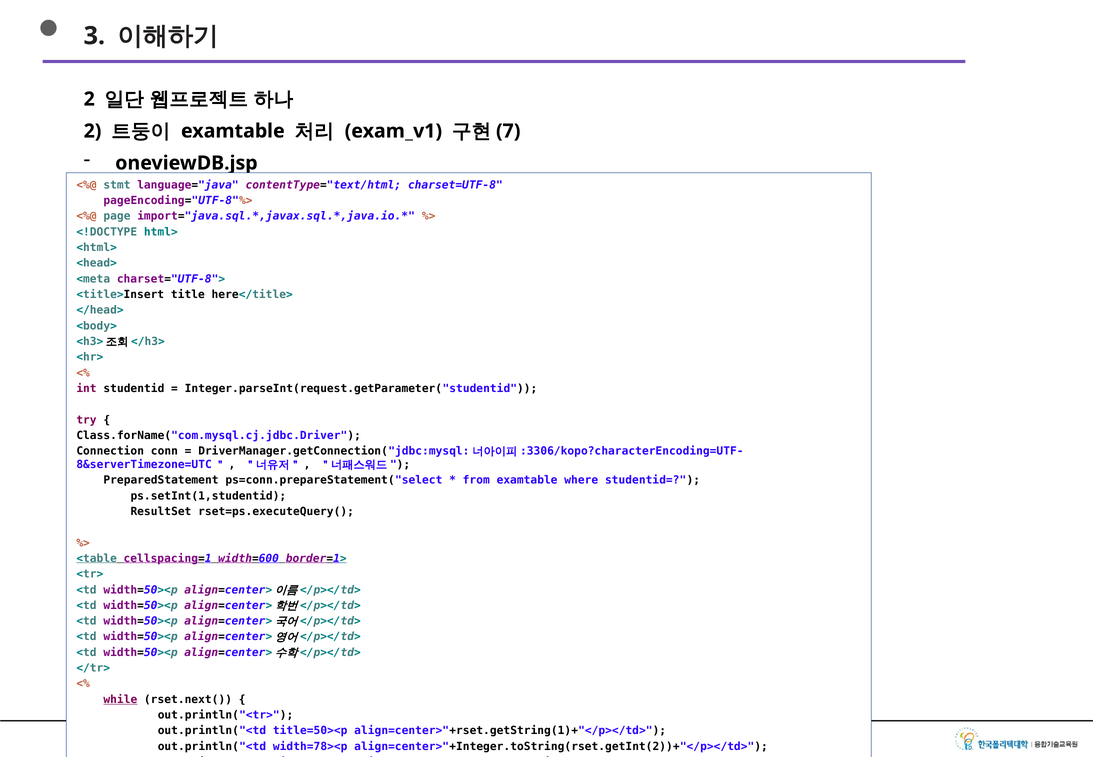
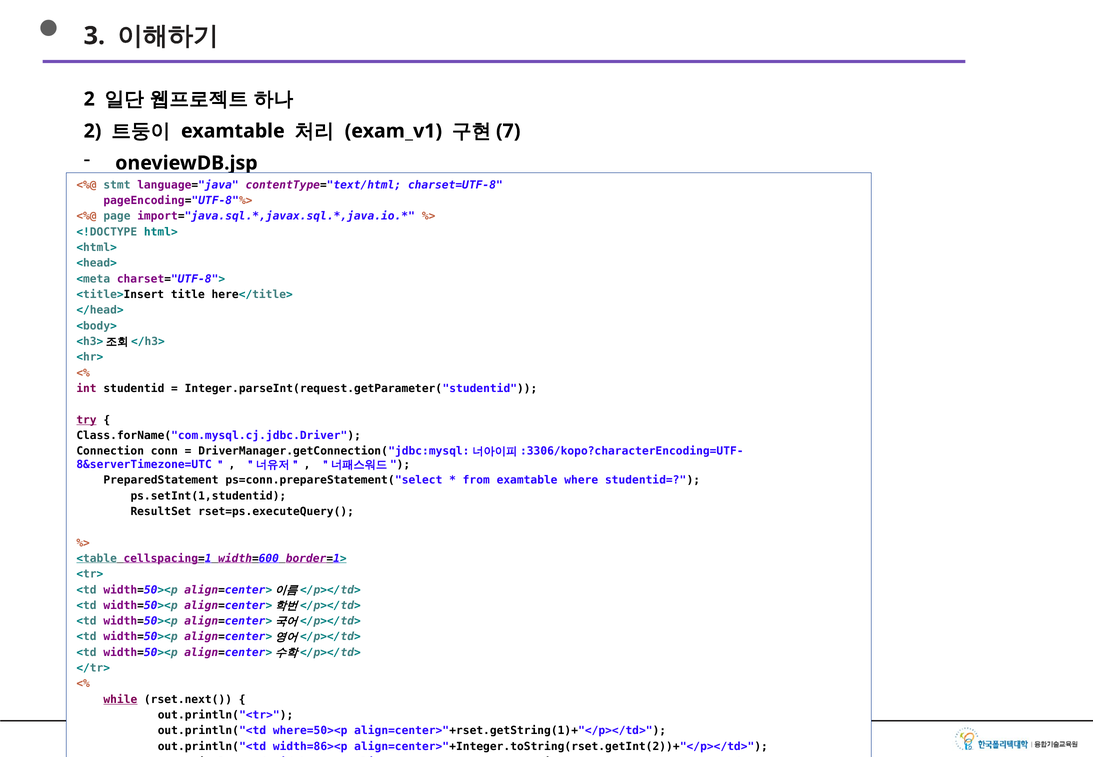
try underline: none -> present
title=50><p: title=50><p -> where=50><p
width=78><p: width=78><p -> width=86><p
